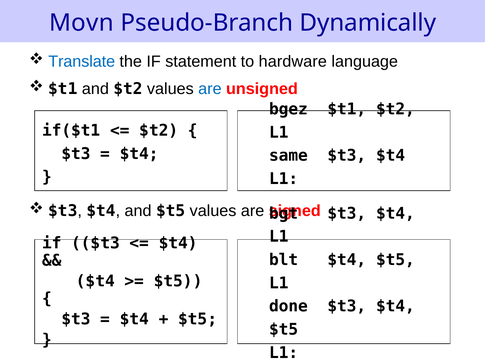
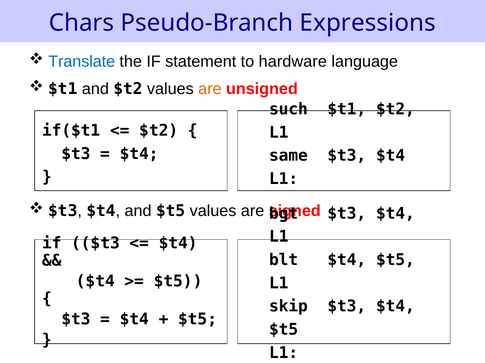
Movn: Movn -> Chars
Dynamically: Dynamically -> Expressions
are at (210, 89) colour: blue -> orange
bgez: bgez -> such
done: done -> skip
